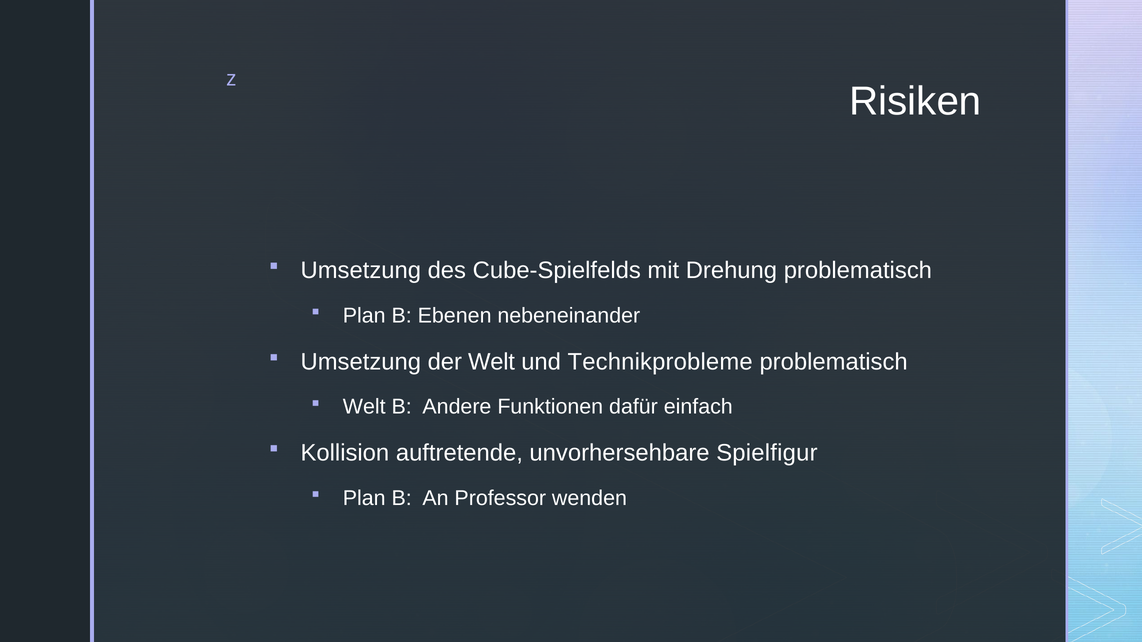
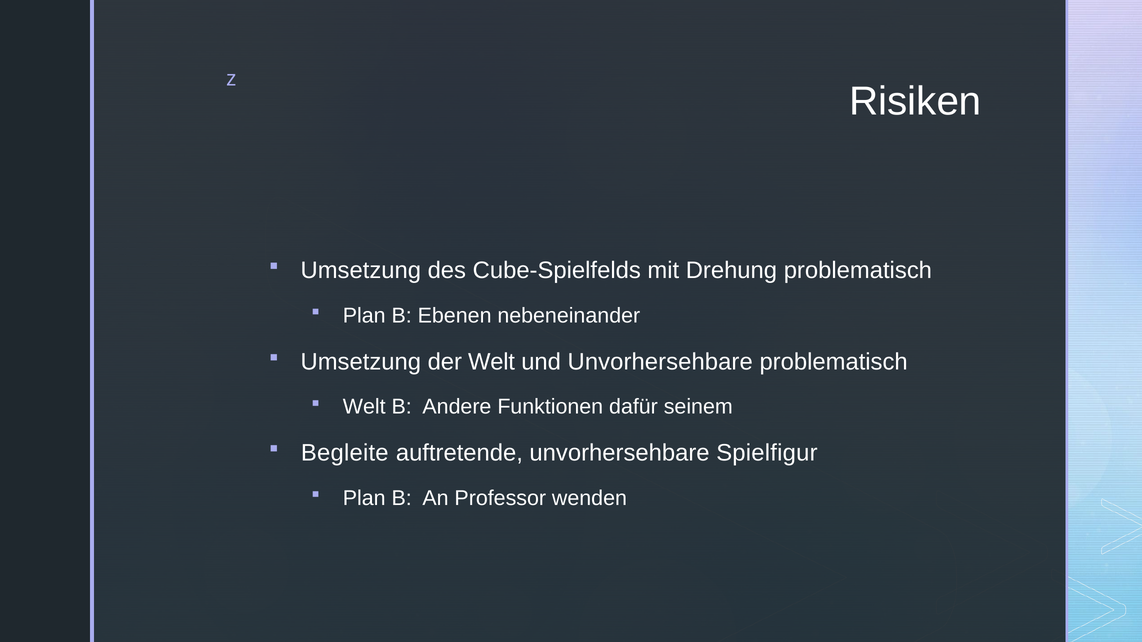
und Technikprobleme: Technikprobleme -> Unvorhersehbare
einfach: einfach -> seinem
Kollision: Kollision -> Begleite
